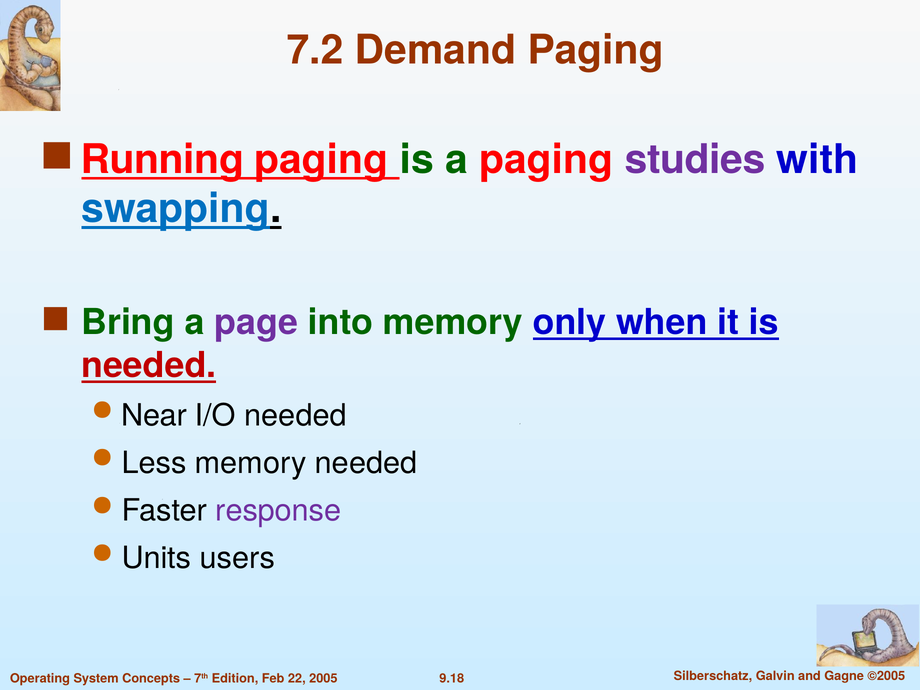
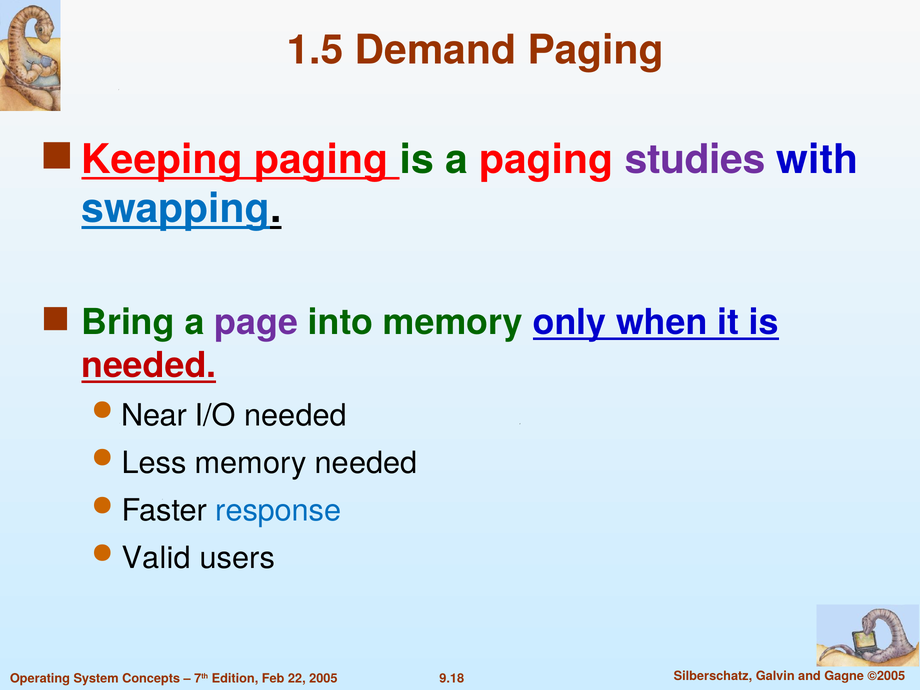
7.2: 7.2 -> 1.5
Running: Running -> Keeping
response colour: purple -> blue
Units: Units -> Valid
